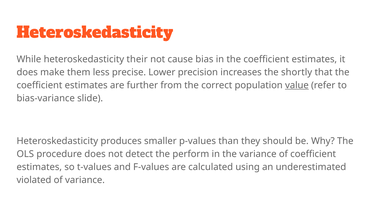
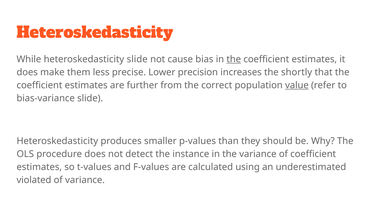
heteroskedasticity their: their -> slide
the at (234, 59) underline: none -> present
perform: perform -> instance
